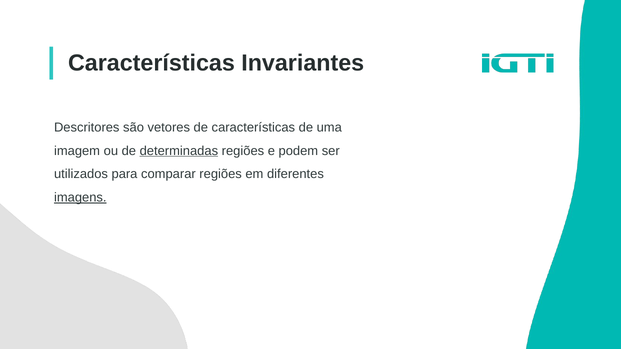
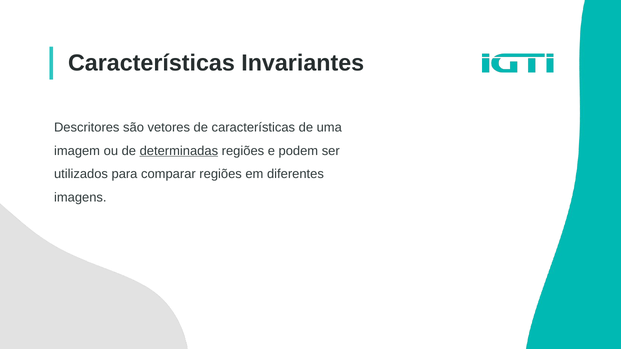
imagens underline: present -> none
